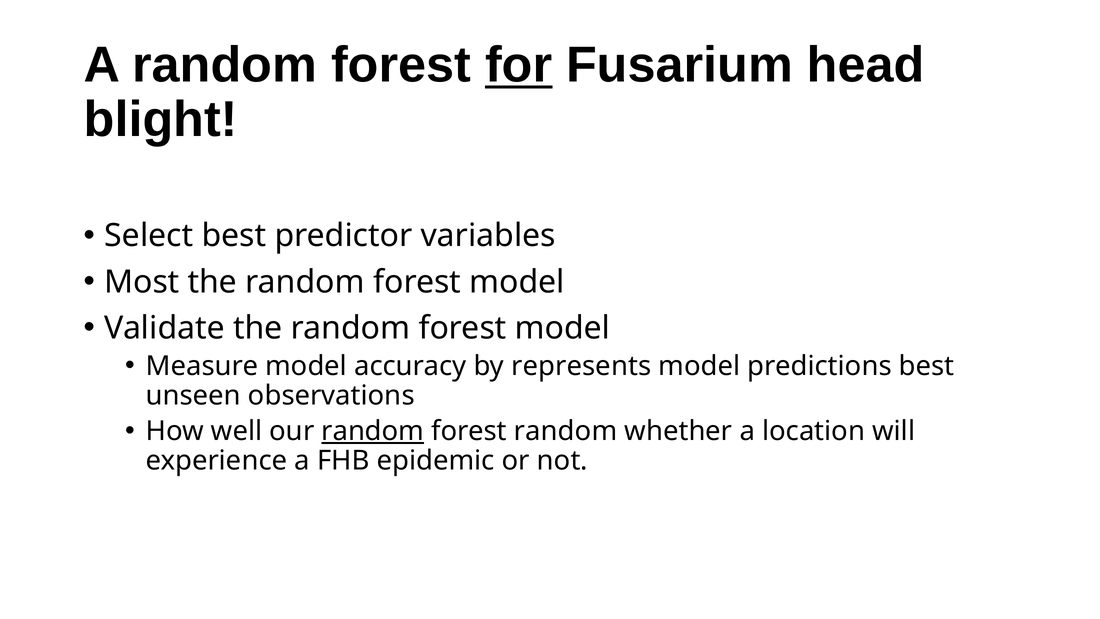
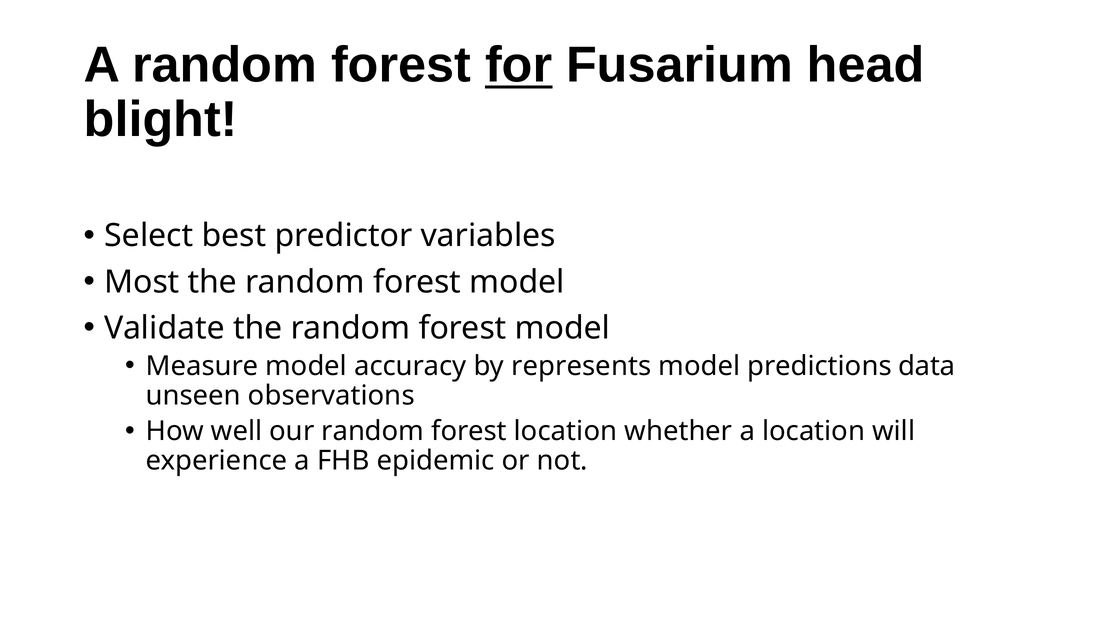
predictions best: best -> data
random at (373, 431) underline: present -> none
forest random: random -> location
